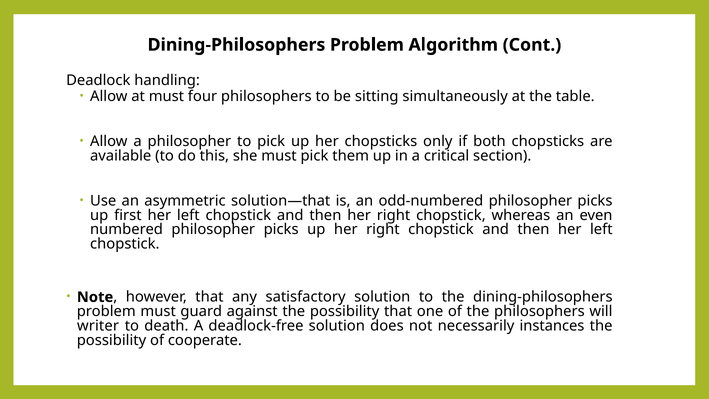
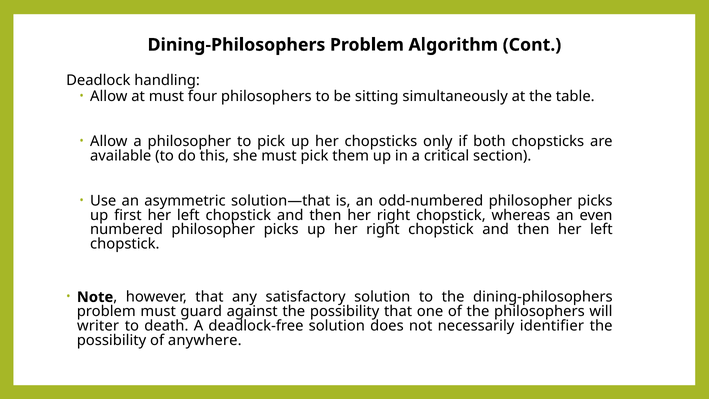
instances: instances -> identifier
cooperate: cooperate -> anywhere
